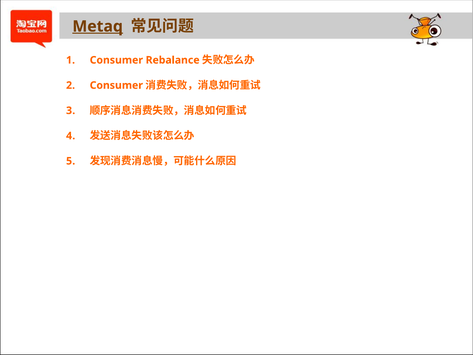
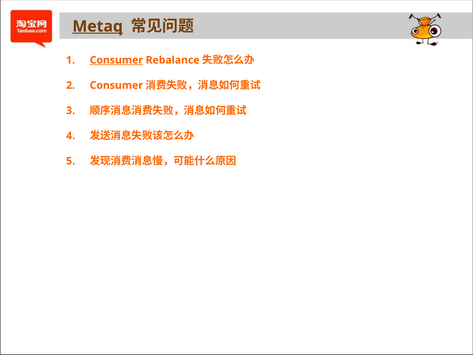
Consumer at (116, 60) underline: none -> present
